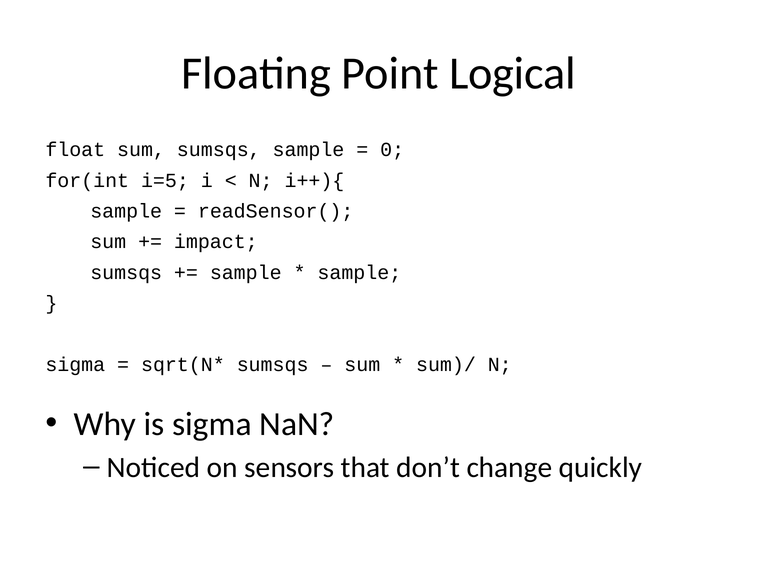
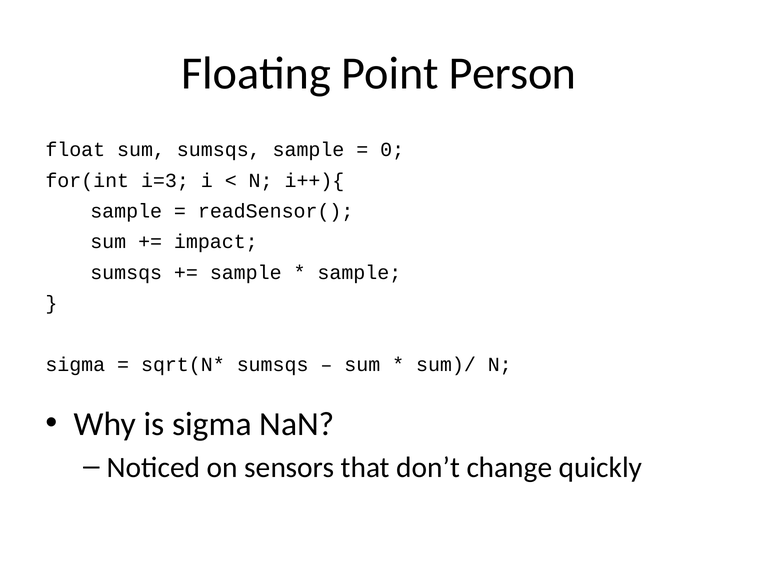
Logical: Logical -> Person
i=5: i=5 -> i=3
